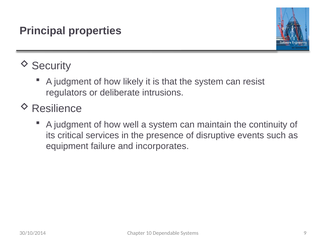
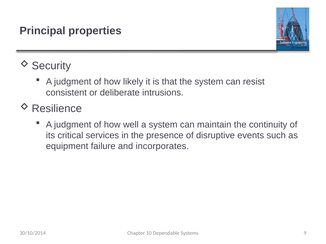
regulators: regulators -> consistent
